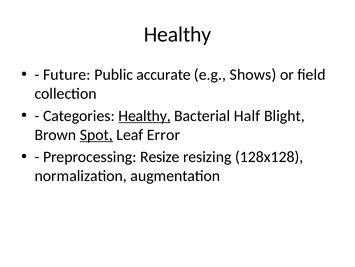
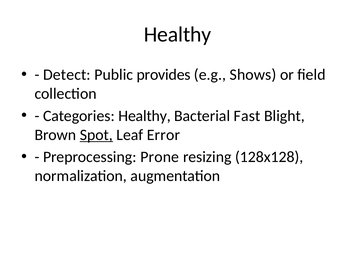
Future: Future -> Detect
accurate: accurate -> provides
Healthy at (145, 116) underline: present -> none
Half: Half -> Fast
Resize: Resize -> Prone
